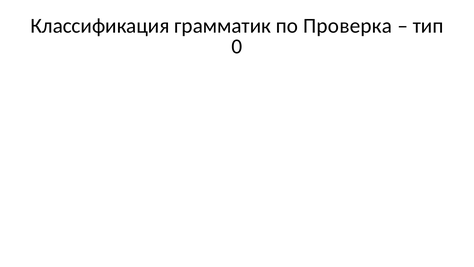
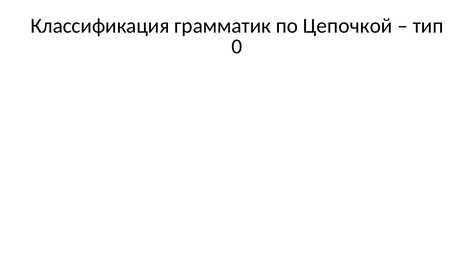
Проверка: Проверка -> Цепочкой
